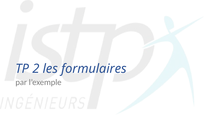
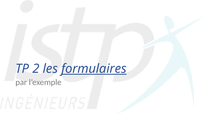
formulaires underline: none -> present
